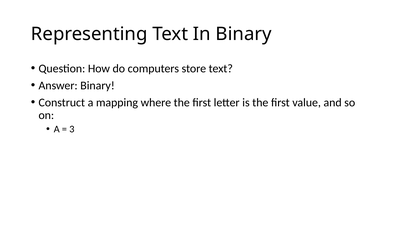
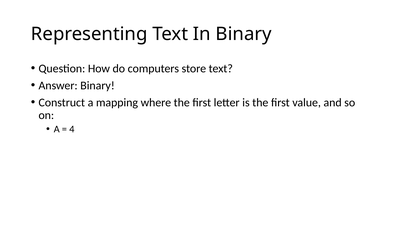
3: 3 -> 4
